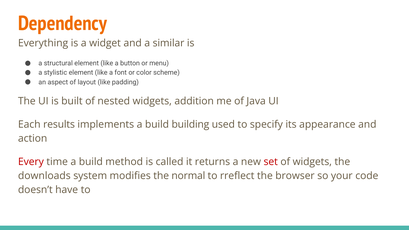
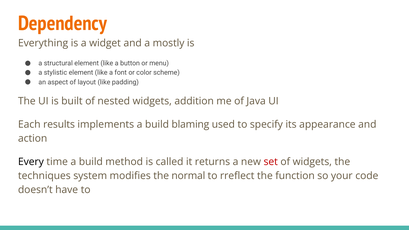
similar: similar -> mostly
building: building -> blaming
Every colour: red -> black
downloads: downloads -> techniques
browser: browser -> function
